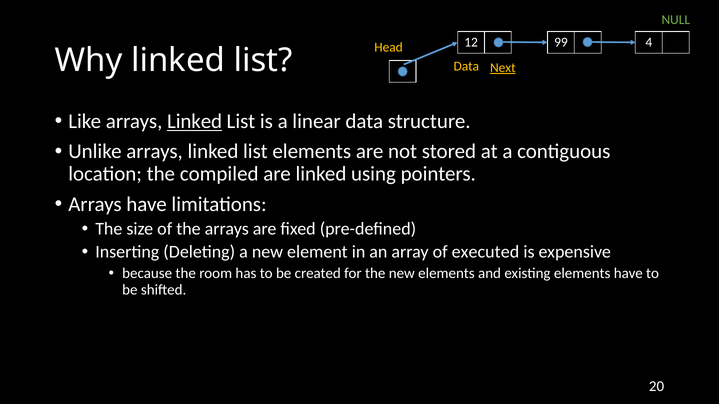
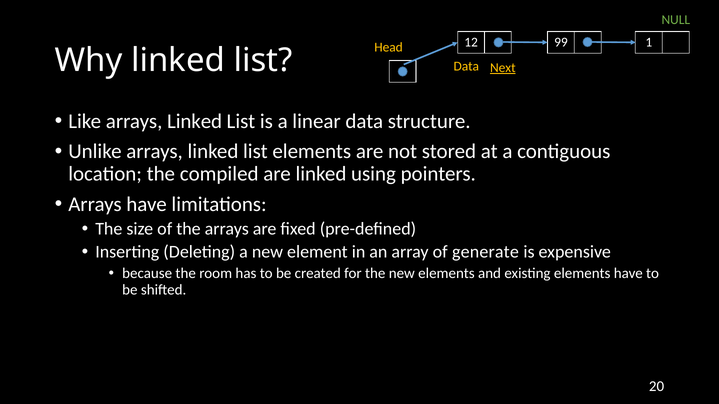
4: 4 -> 1
Linked at (195, 122) underline: present -> none
executed: executed -> generate
